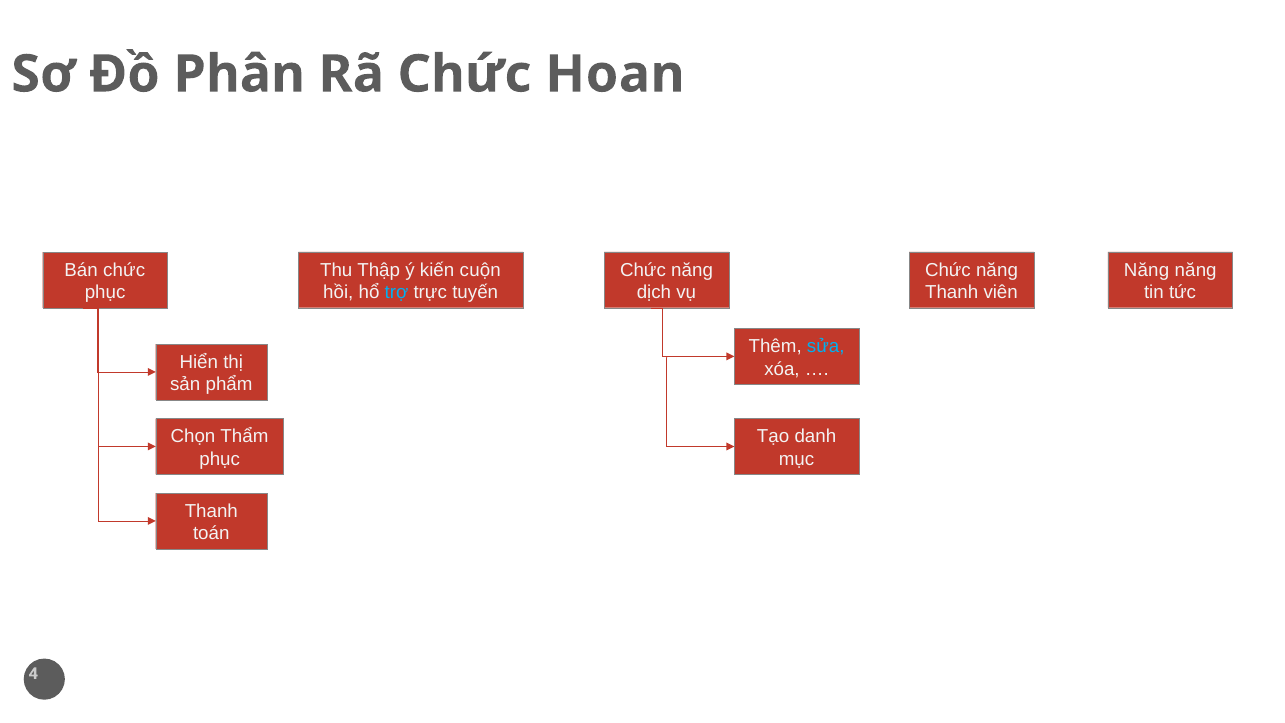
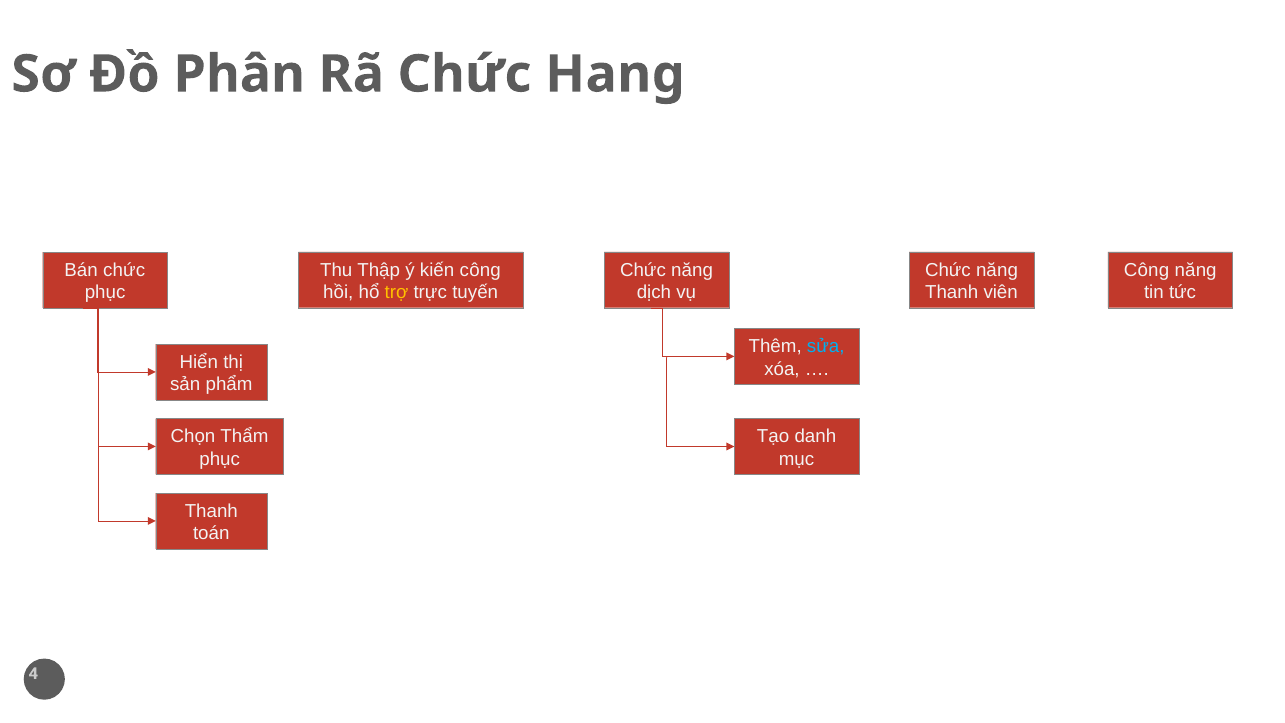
Hoan: Hoan -> Hang
kiến cuộn: cuộn -> công
Năng at (1147, 270): Năng -> Công
trợ colour: light blue -> yellow
